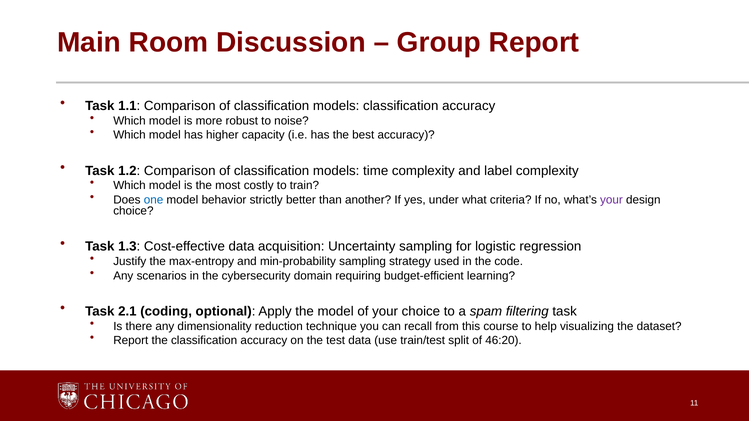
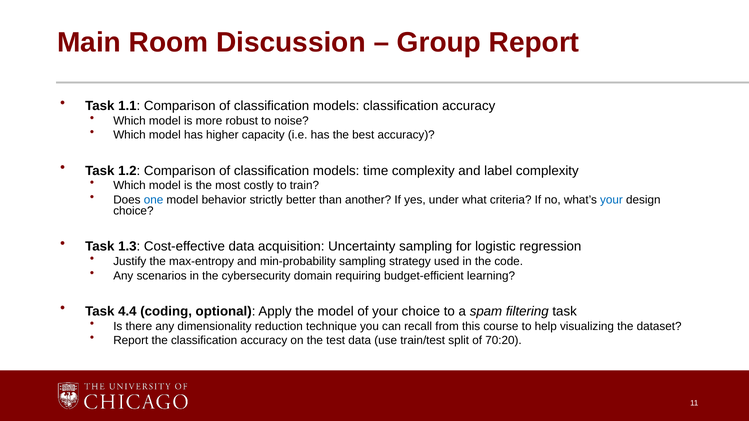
your at (611, 200) colour: purple -> blue
2.1: 2.1 -> 4.4
46:20: 46:20 -> 70:20
